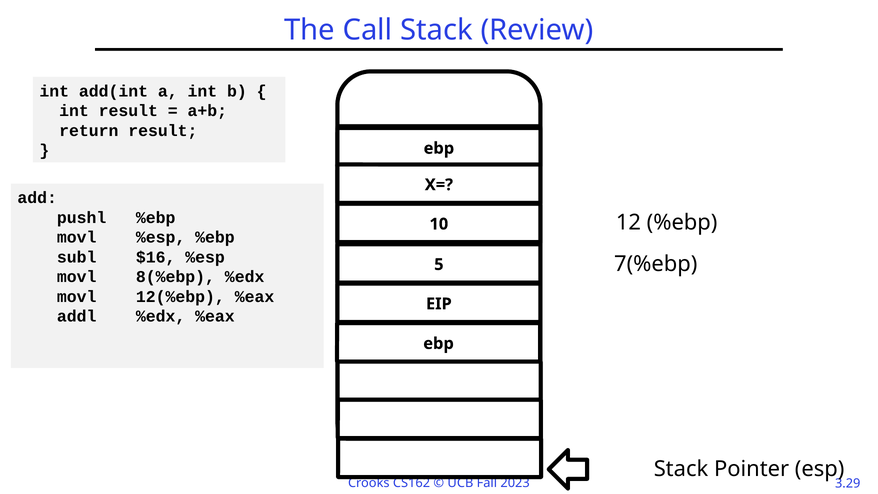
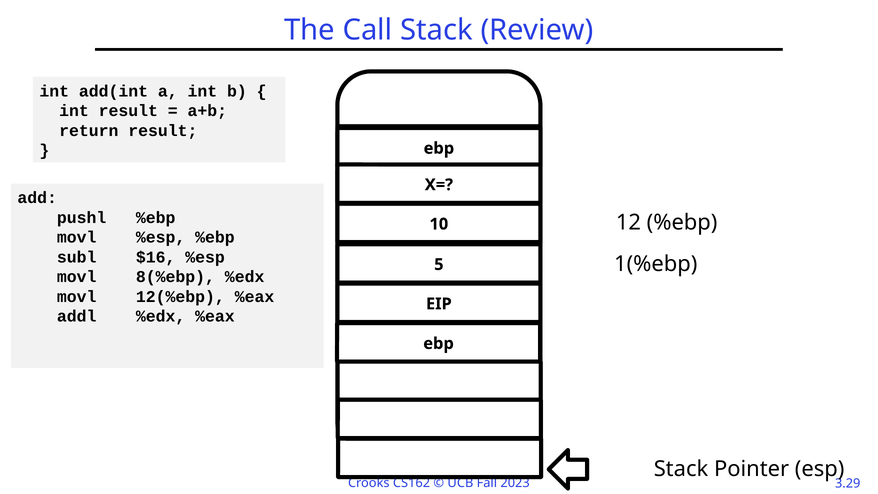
7(%ebp: 7(%ebp -> 1(%ebp
